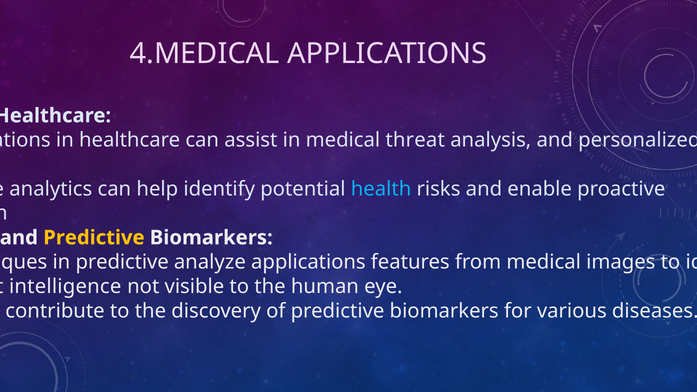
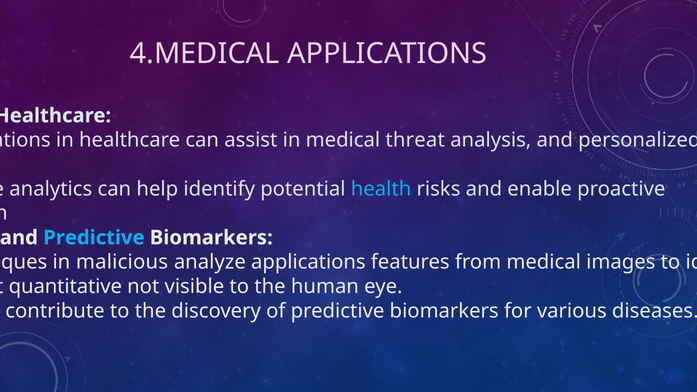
Predictive at (94, 238) colour: yellow -> light blue
in predictive: predictive -> malicious
intelligence: intelligence -> quantitative
